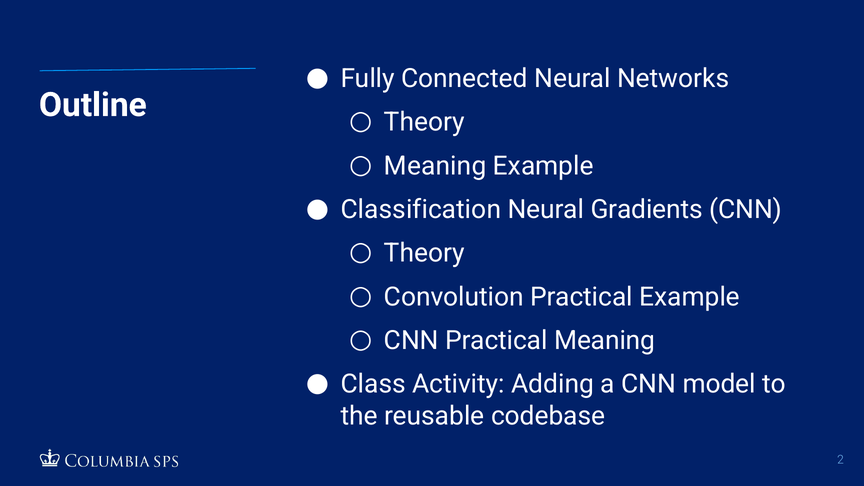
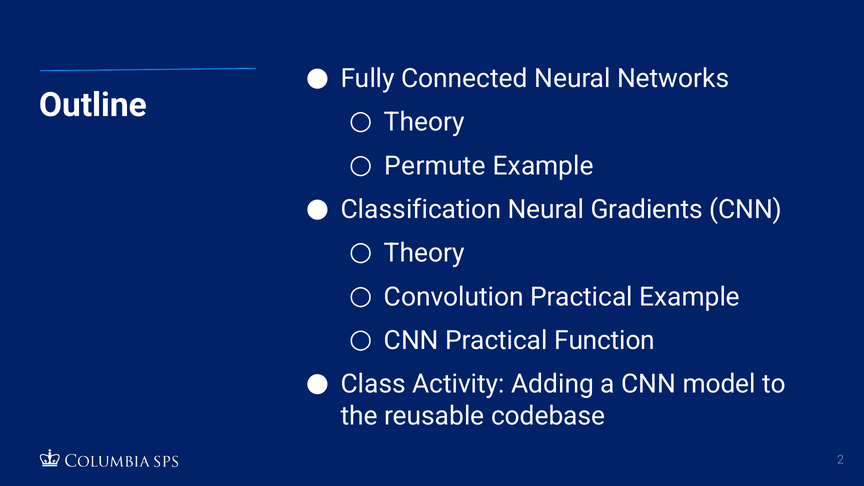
Meaning at (435, 166): Meaning -> Permute
Practical Meaning: Meaning -> Function
